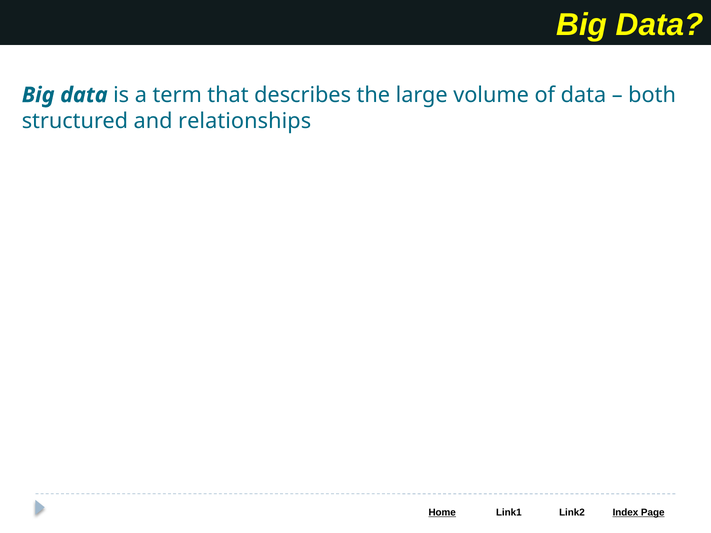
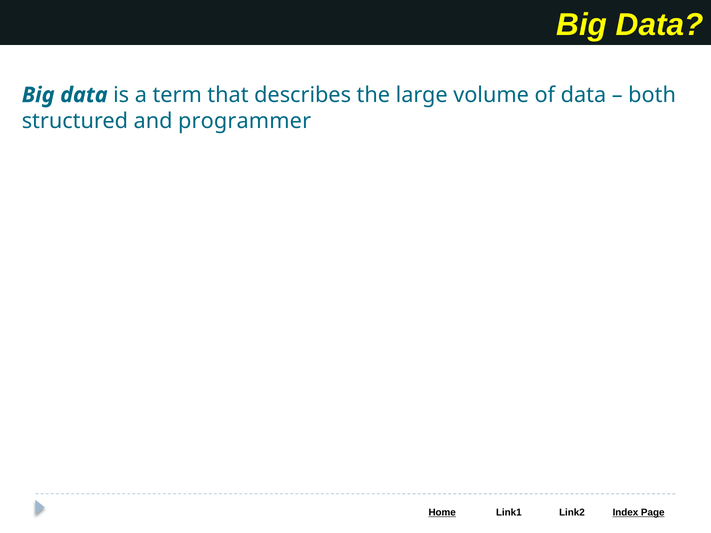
relationships: relationships -> programmer
